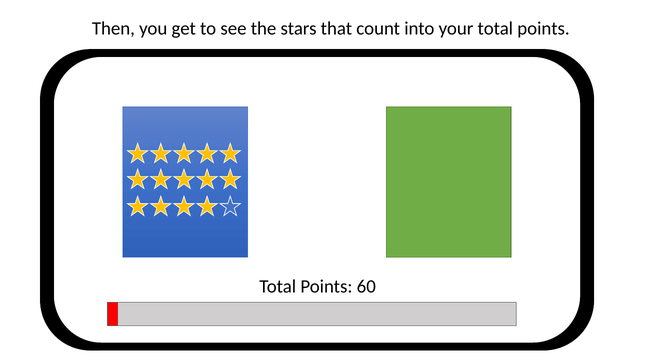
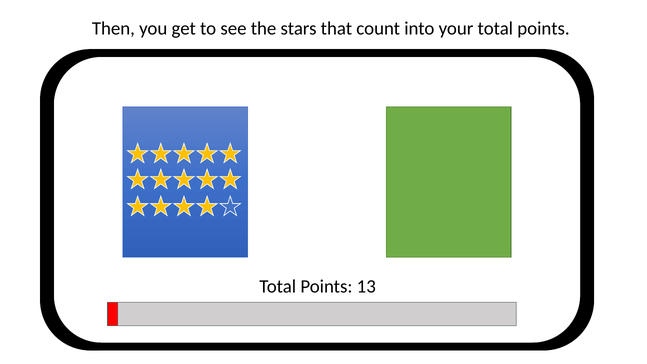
60: 60 -> 13
